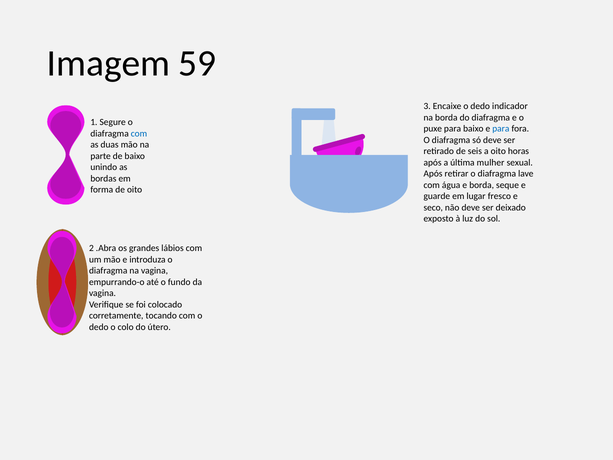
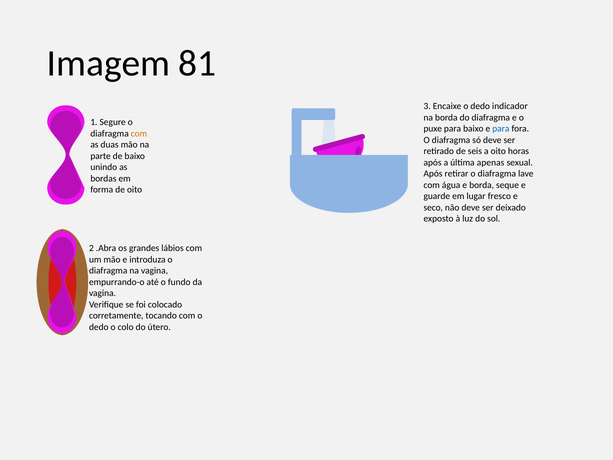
59: 59 -> 81
com at (139, 134) colour: blue -> orange
mulher: mulher -> apenas
